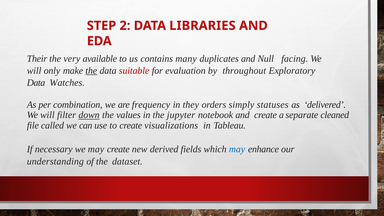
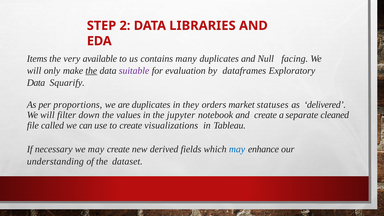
Their: Their -> Items
suitable colour: red -> purple
throughout: throughout -> dataframes
Watches: Watches -> Squarify
combination: combination -> proportions
are frequency: frequency -> duplicates
simply: simply -> market
down underline: present -> none
